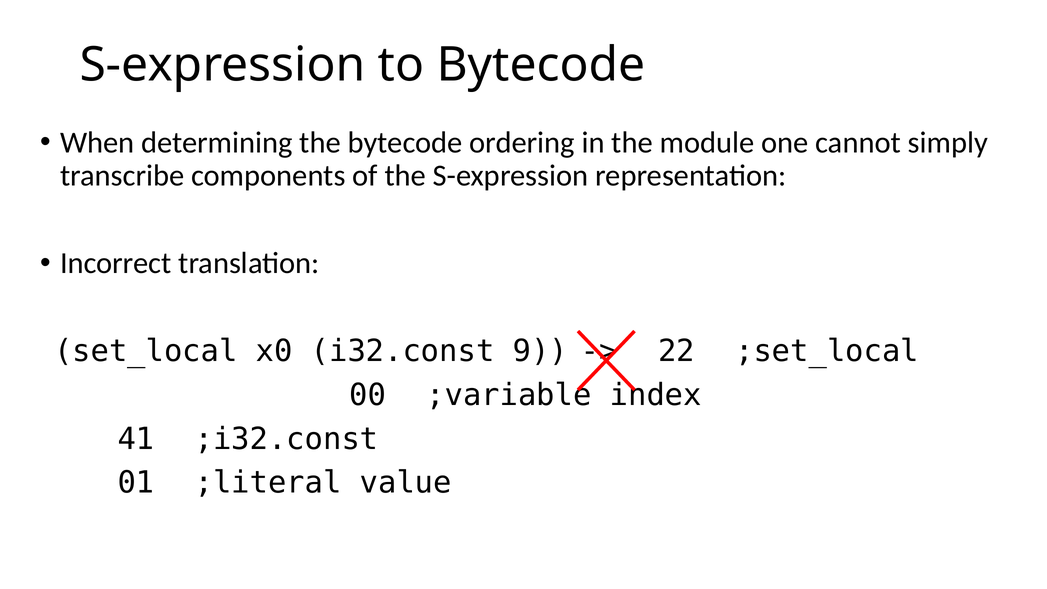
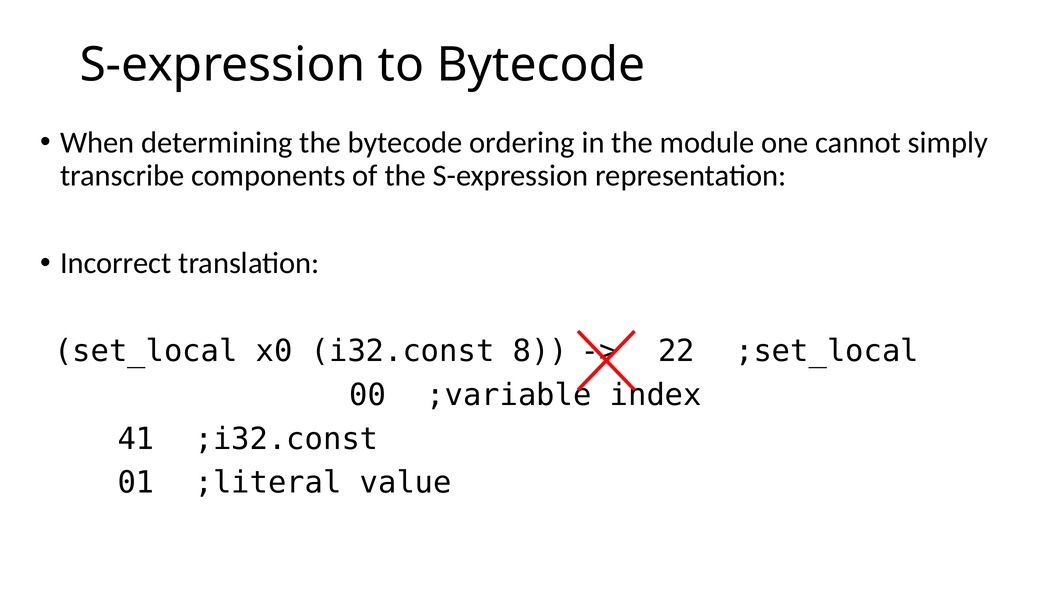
9: 9 -> 8
